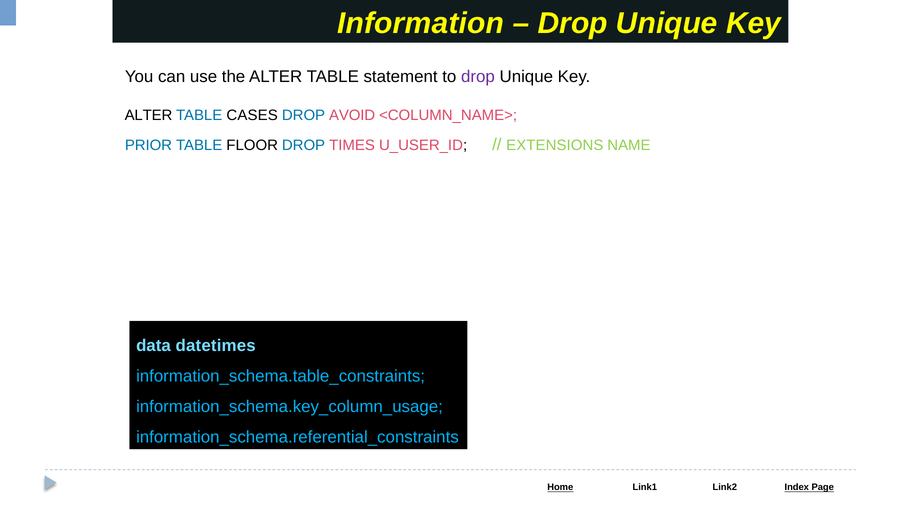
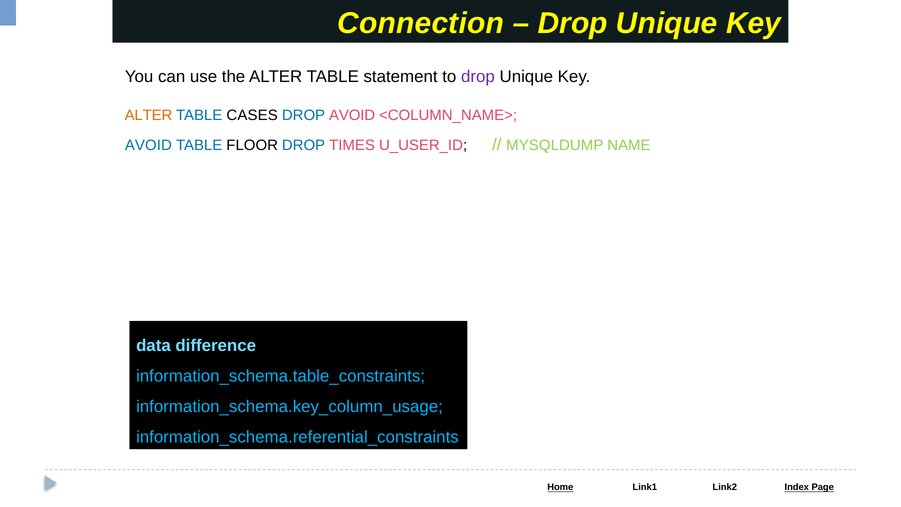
Information: Information -> Connection
ALTER at (149, 115) colour: black -> orange
PRIOR at (148, 145): PRIOR -> AVOID
EXTENSIONS: EXTENSIONS -> MYSQLDUMP
datetimes: datetimes -> difference
